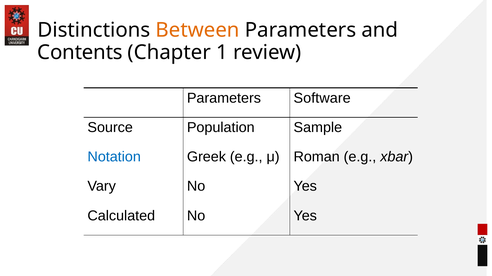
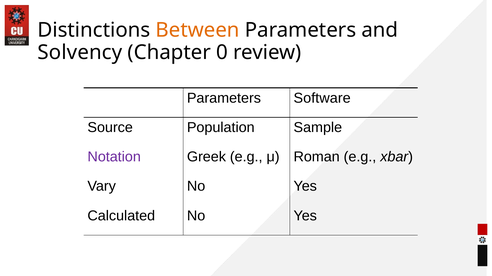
Contents: Contents -> Solvency
1: 1 -> 0
Notation colour: blue -> purple
